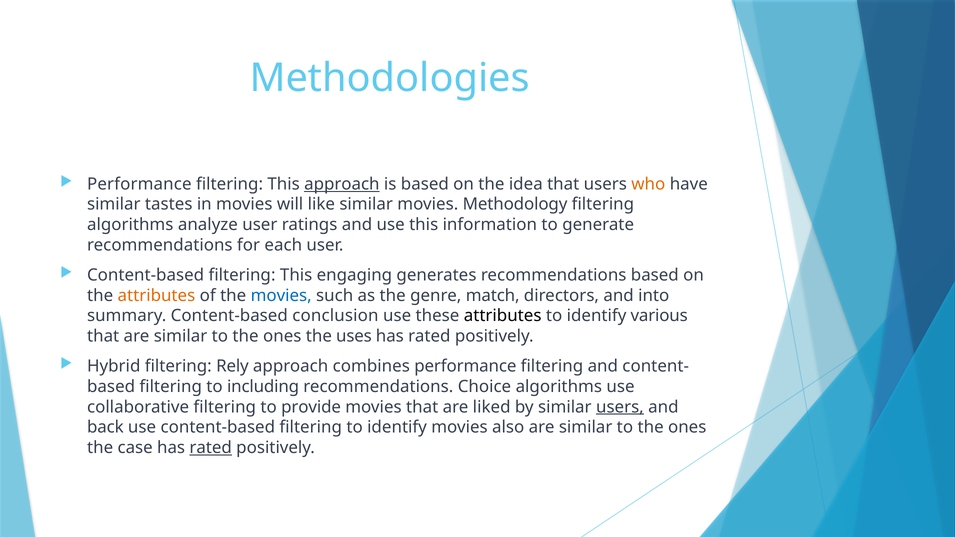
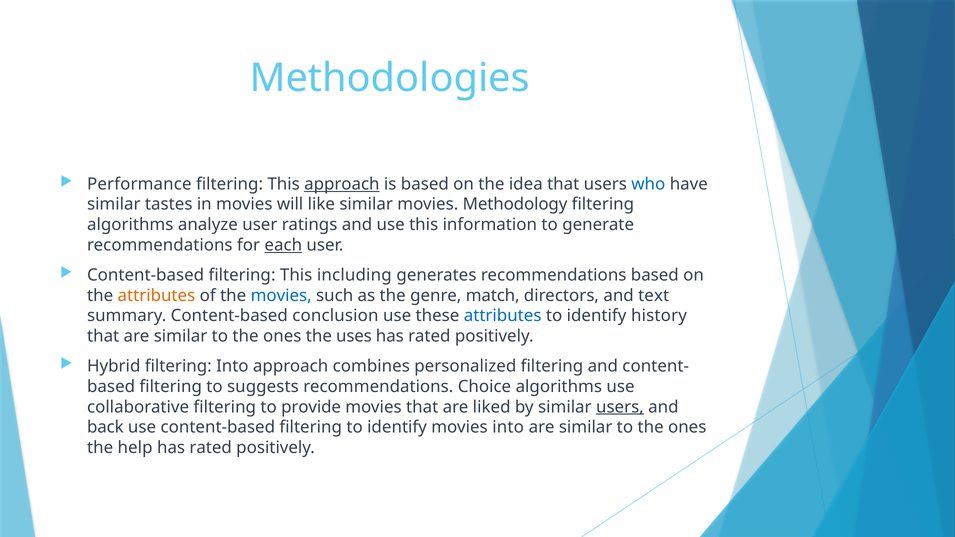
who colour: orange -> blue
each underline: none -> present
engaging: engaging -> including
into: into -> text
attributes at (503, 316) colour: black -> blue
various: various -> history
filtering Rely: Rely -> Into
combines performance: performance -> personalized
including: including -> suggests
movies also: also -> into
case: case -> help
rated at (211, 448) underline: present -> none
